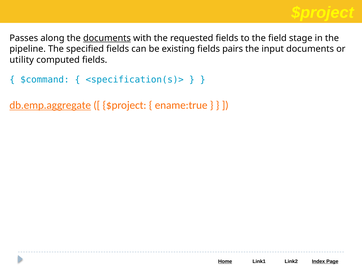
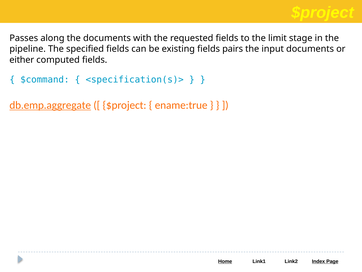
documents at (107, 38) underline: present -> none
field: field -> limit
utility: utility -> either
